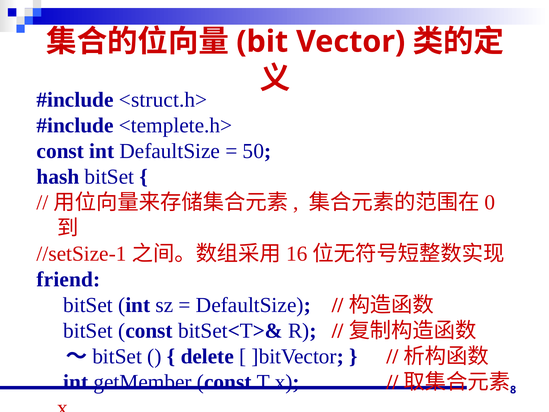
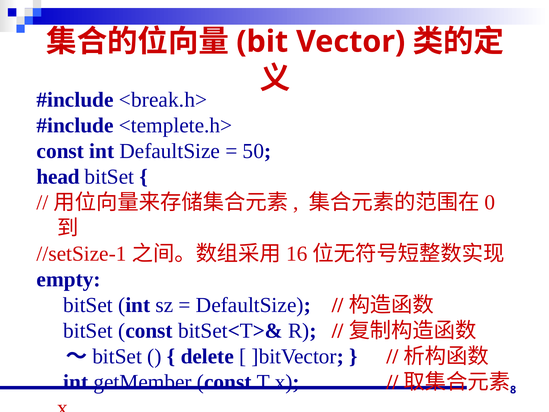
<struct.h>: <struct.h> -> <break.h>
hash: hash -> head
friend: friend -> empty
